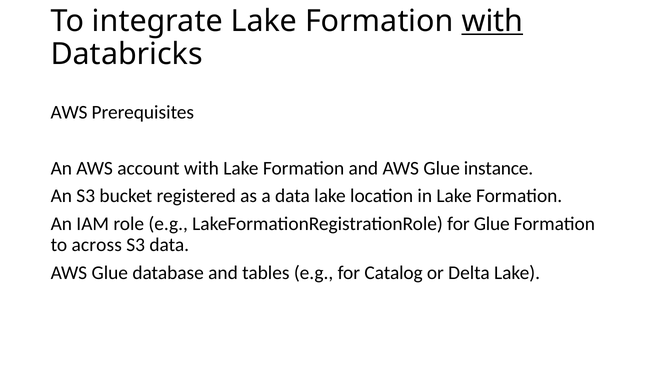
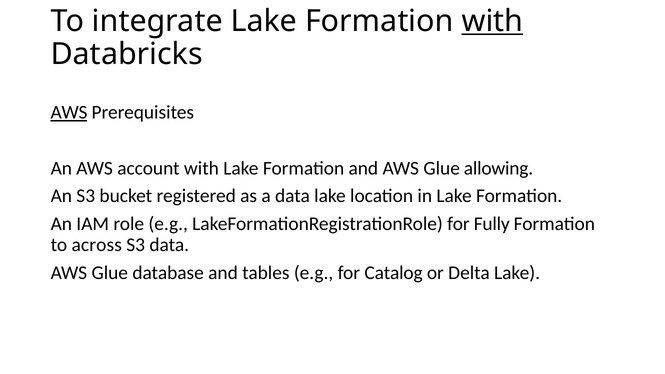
AWS at (69, 112) underline: none -> present
instance: instance -> allowing
for Glue: Glue -> Fully
